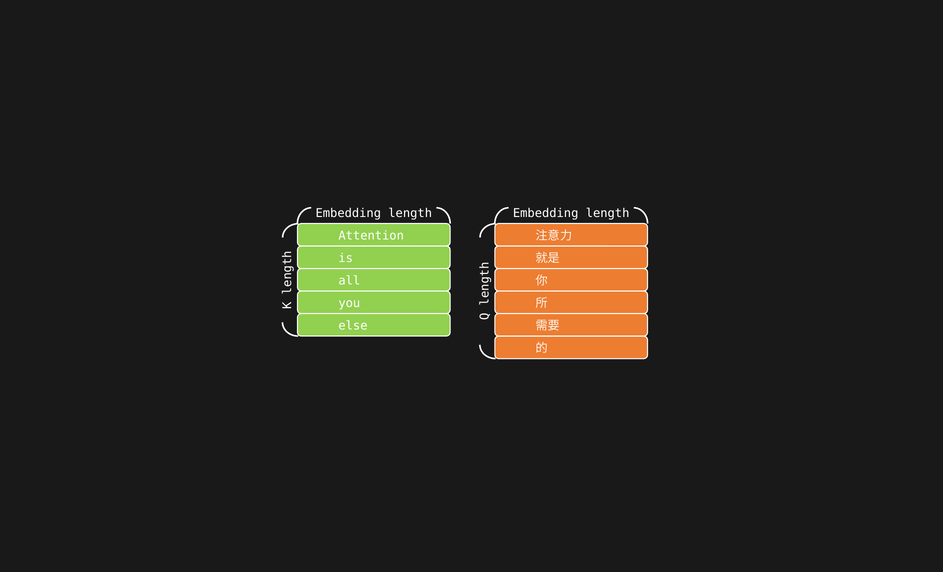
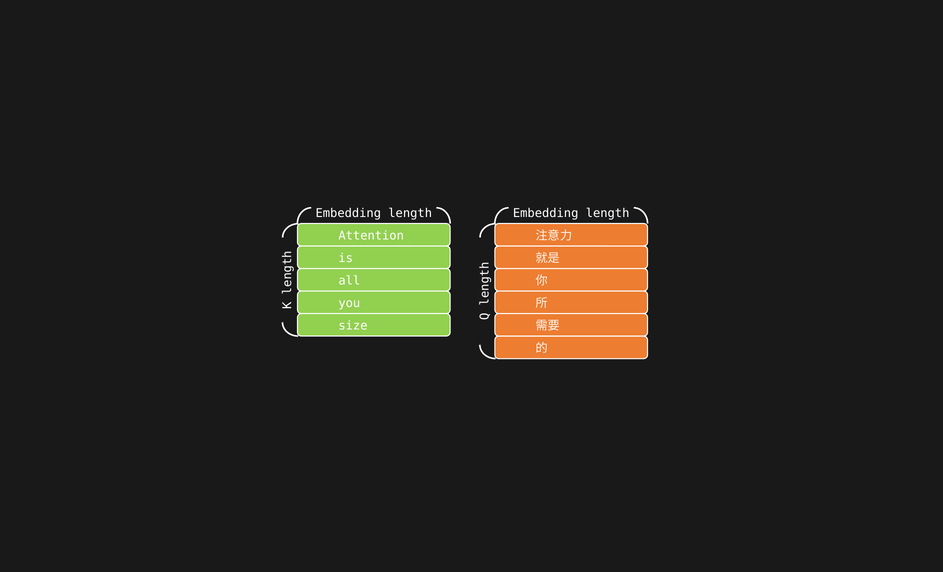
else: else -> size
